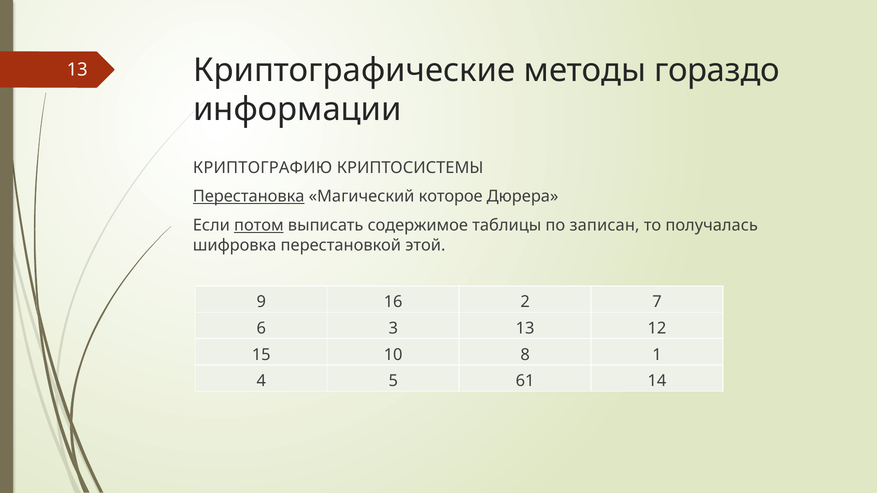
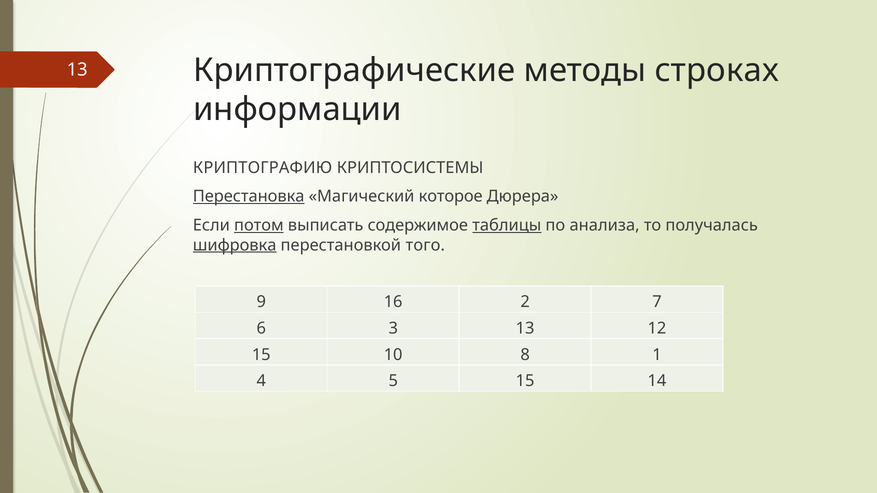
гораздо: гораздо -> строках
таблицы underline: none -> present
записан: записан -> анализа
шифровка underline: none -> present
этой: этой -> того
5 61: 61 -> 15
